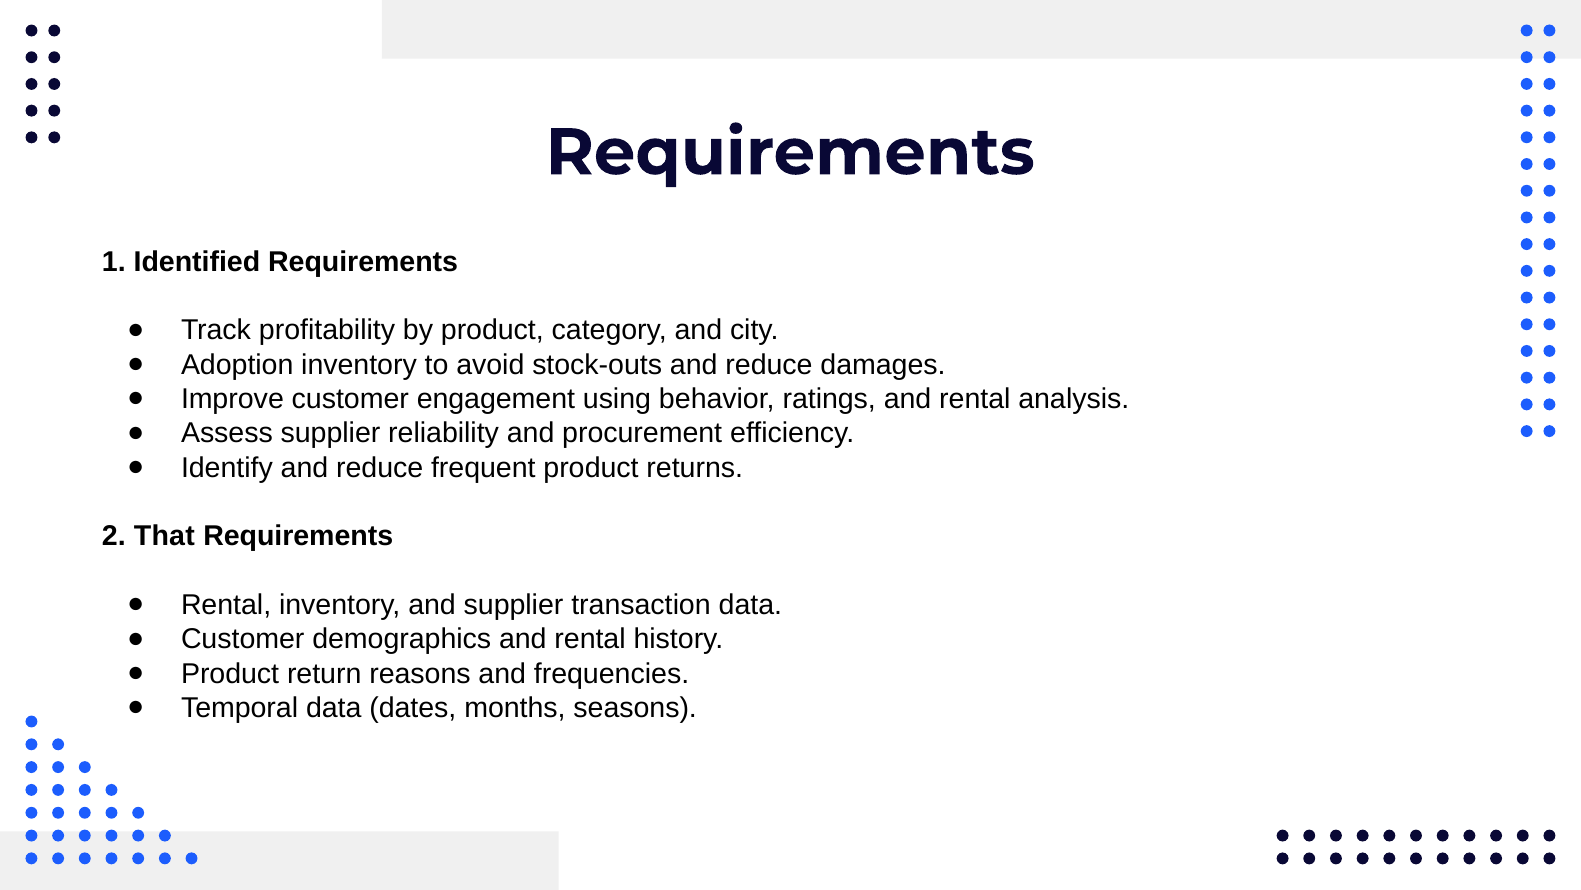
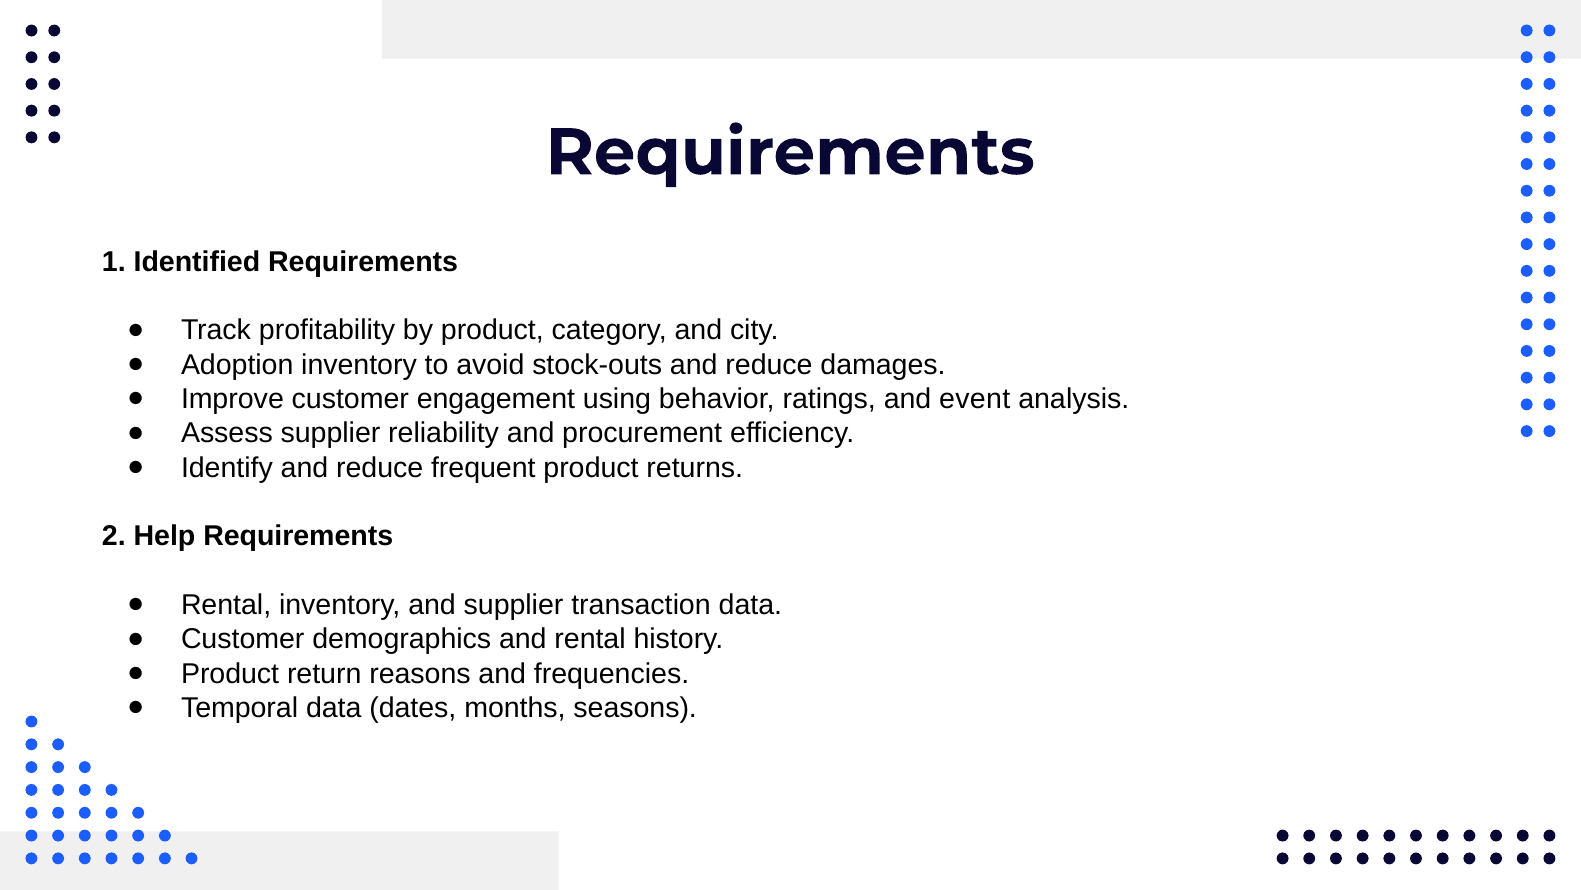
ratings and rental: rental -> event
That: That -> Help
